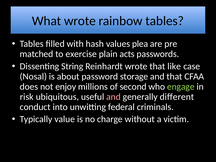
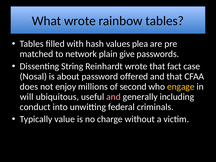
exercise: exercise -> network
acts: acts -> give
like: like -> fact
storage: storage -> offered
engage colour: light green -> yellow
risk: risk -> will
different: different -> including
